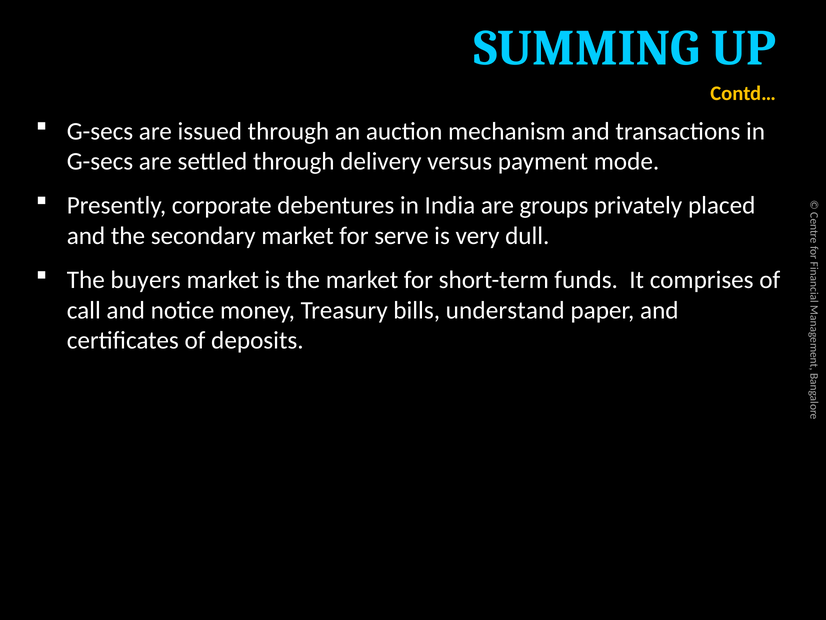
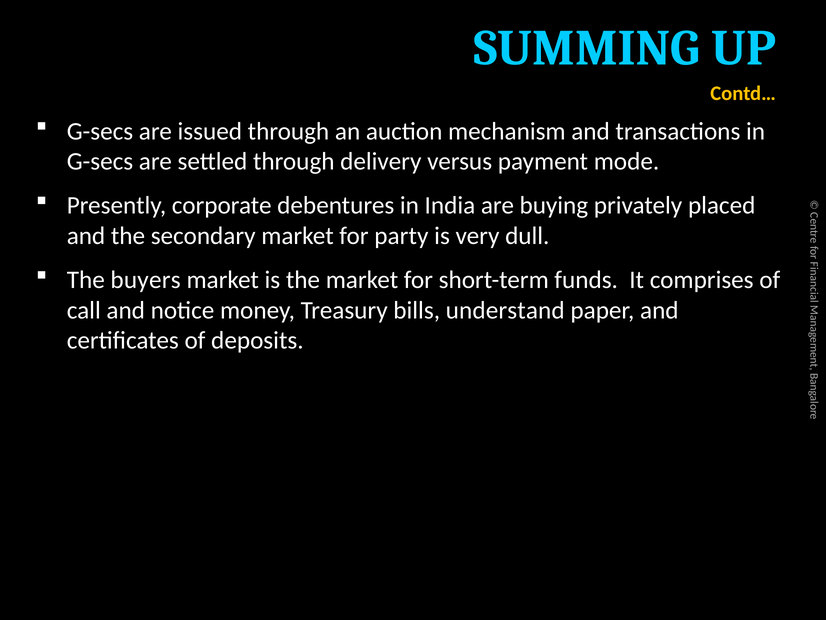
groups: groups -> buying
serve: serve -> party
